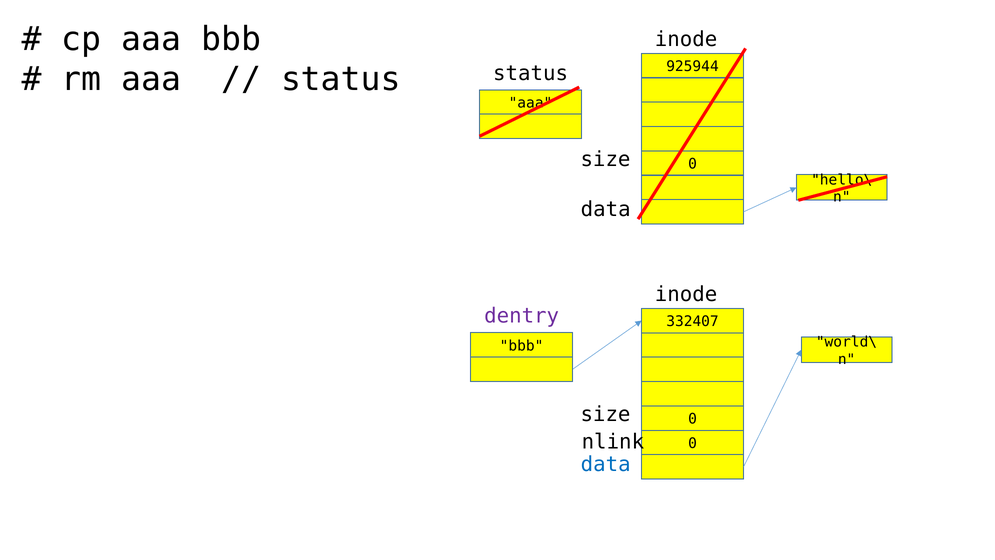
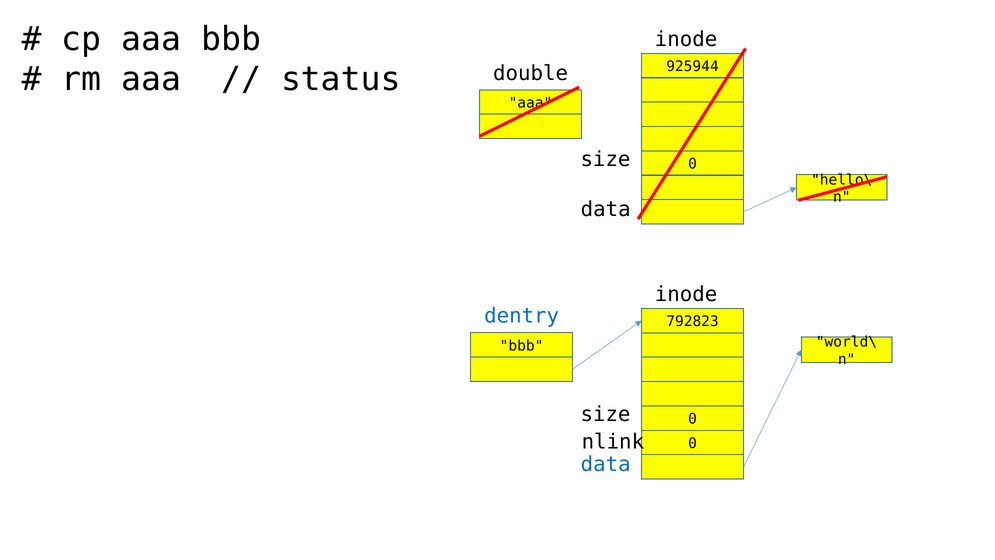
status at (531, 73): status -> double
dentry colour: purple -> blue
332407: 332407 -> 792823
